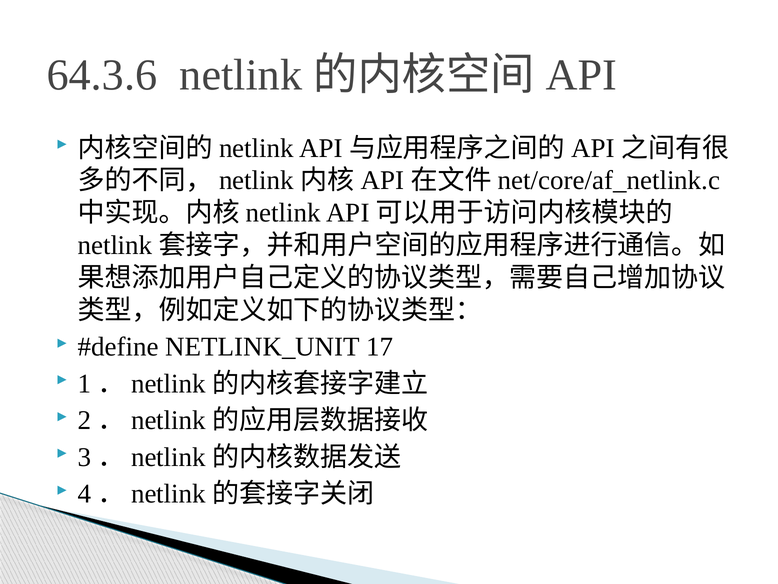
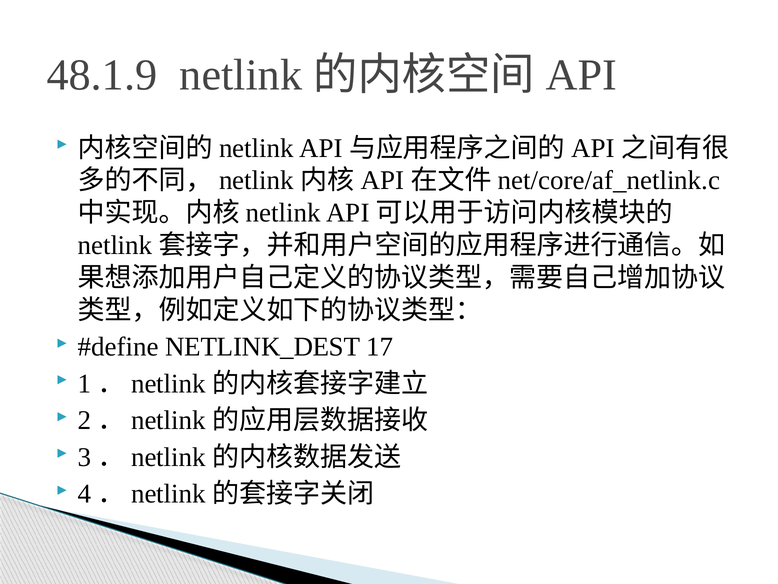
64.3.6: 64.3.6 -> 48.1.9
NETLINK_UNIT: NETLINK_UNIT -> NETLINK_DEST
